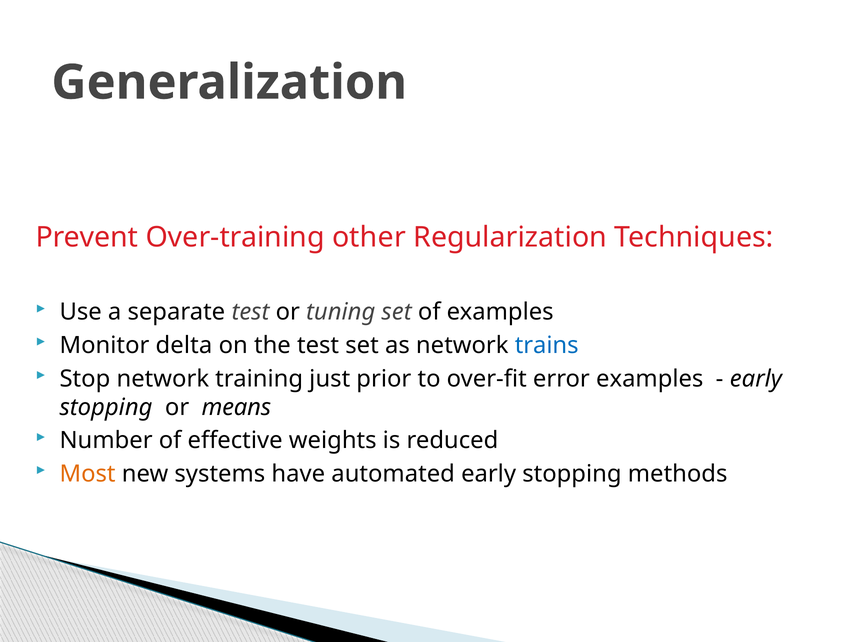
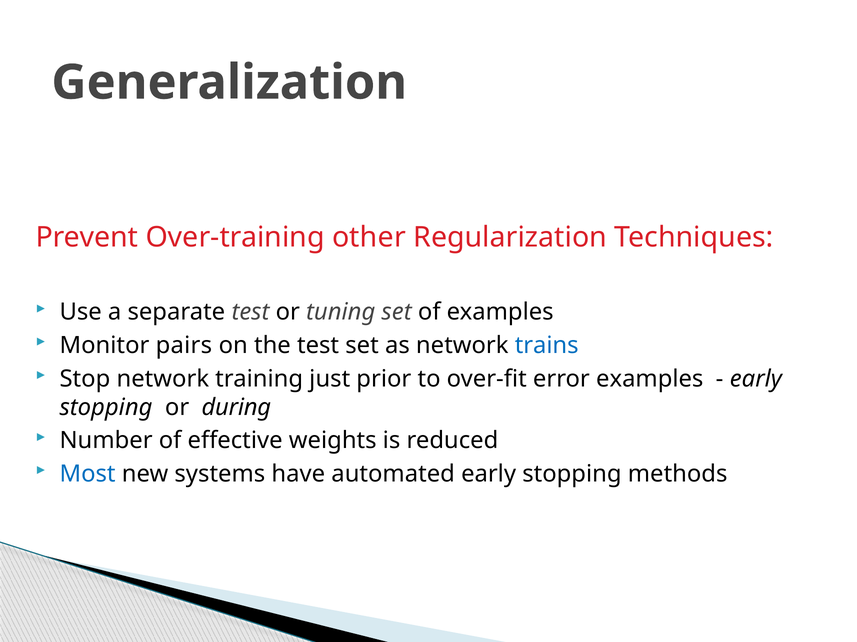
delta: delta -> pairs
means: means -> during
Most colour: orange -> blue
